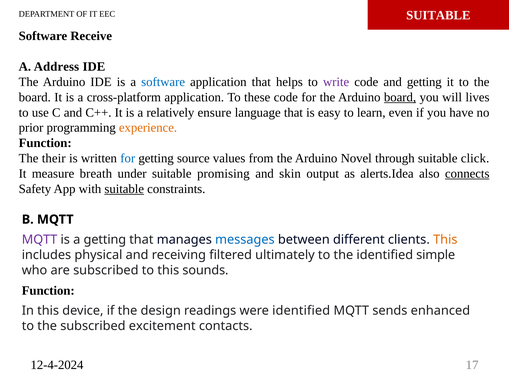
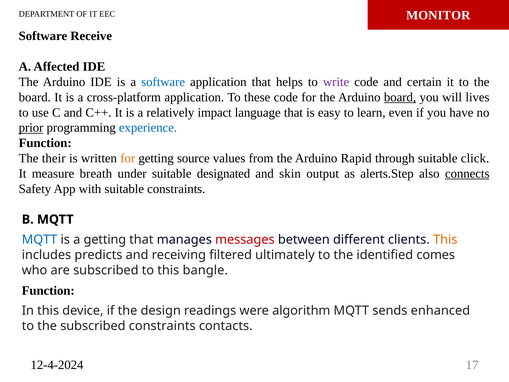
SUITABLE at (438, 15): SUITABLE -> MONITOR
Address: Address -> Affected
and getting: getting -> certain
ensure: ensure -> impact
prior underline: none -> present
experience colour: orange -> blue
for at (128, 158) colour: blue -> orange
Novel: Novel -> Rapid
promising: promising -> designated
alerts.Idea: alerts.Idea -> alerts.Step
suitable at (124, 189) underline: present -> none
MQTT at (40, 240) colour: purple -> blue
messages colour: blue -> red
physical: physical -> predicts
simple: simple -> comes
sounds: sounds -> bangle
were identified: identified -> algorithm
subscribed excitement: excitement -> constraints
